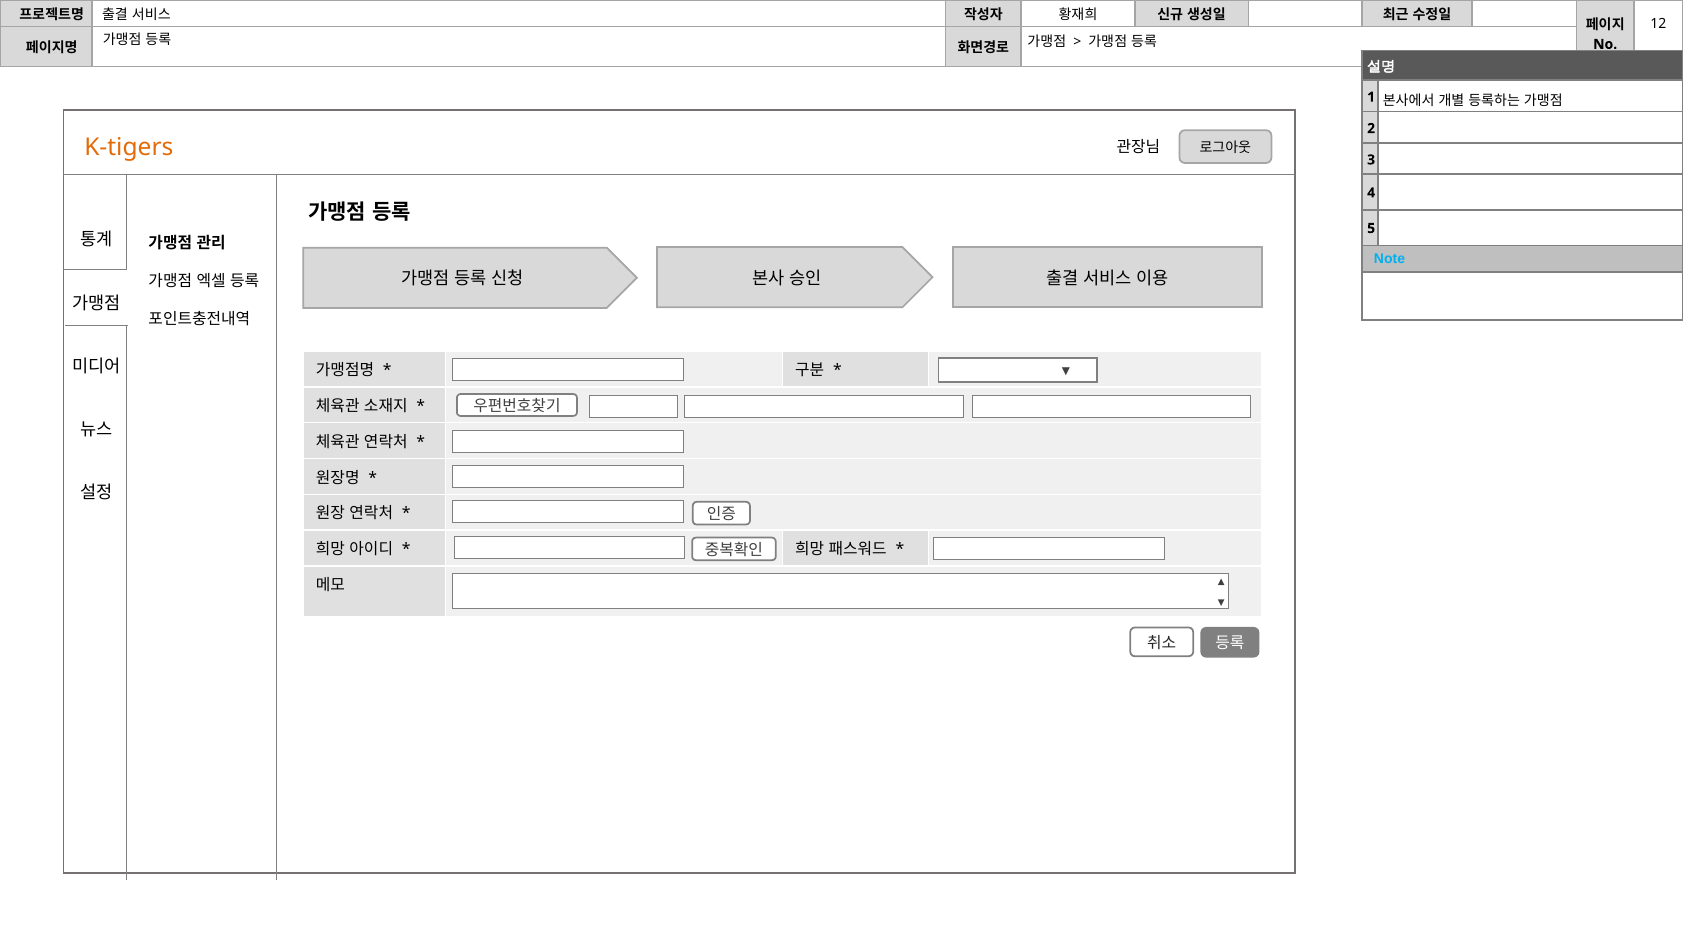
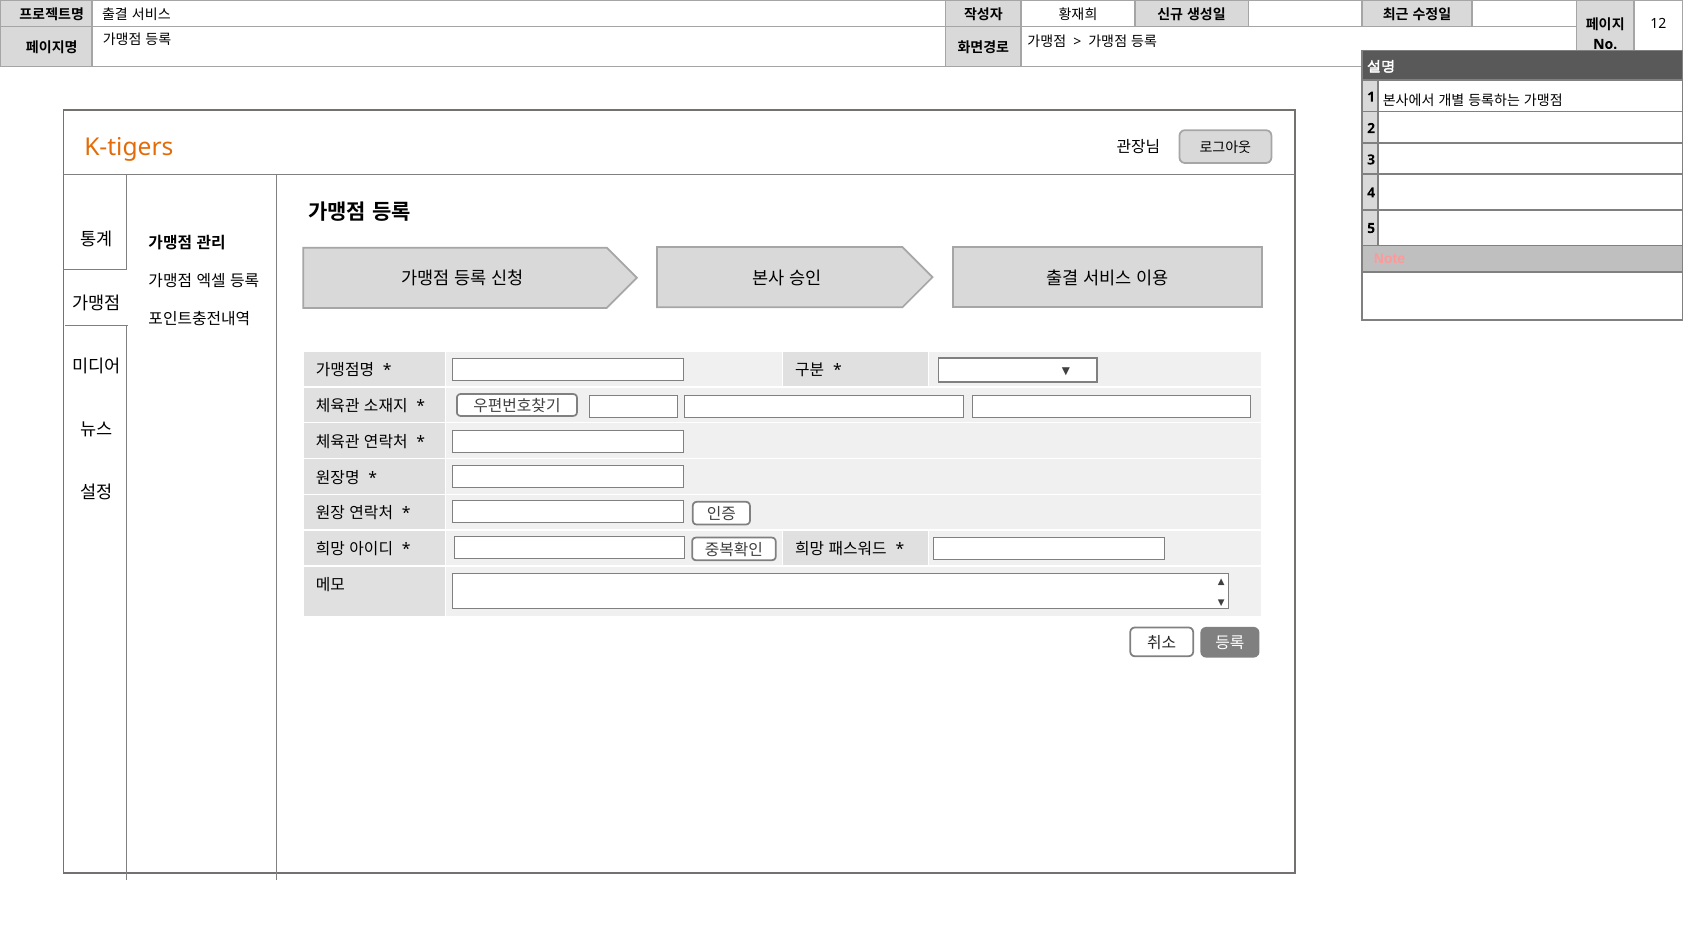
Note colour: light blue -> pink
